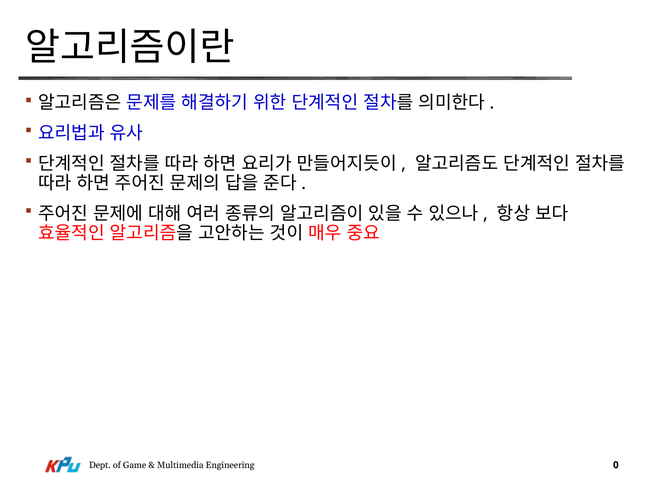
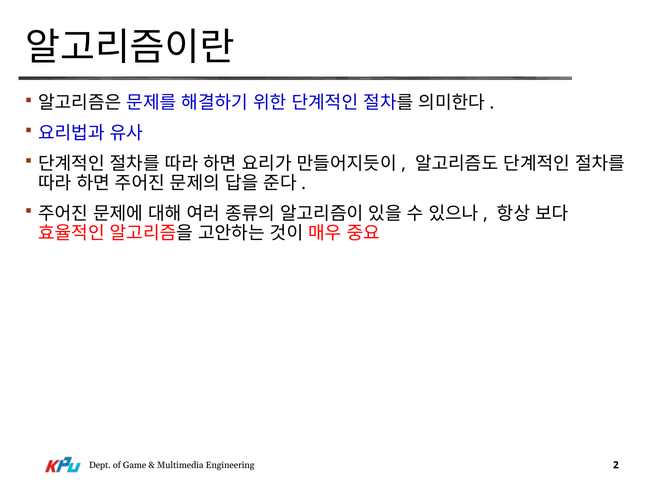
0: 0 -> 2
